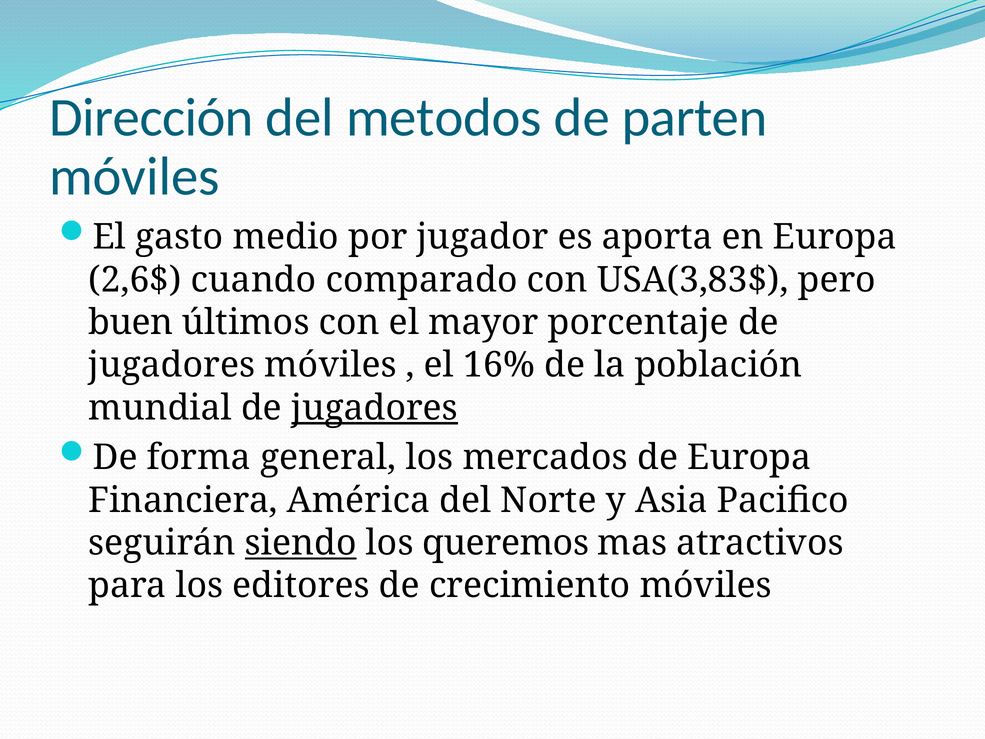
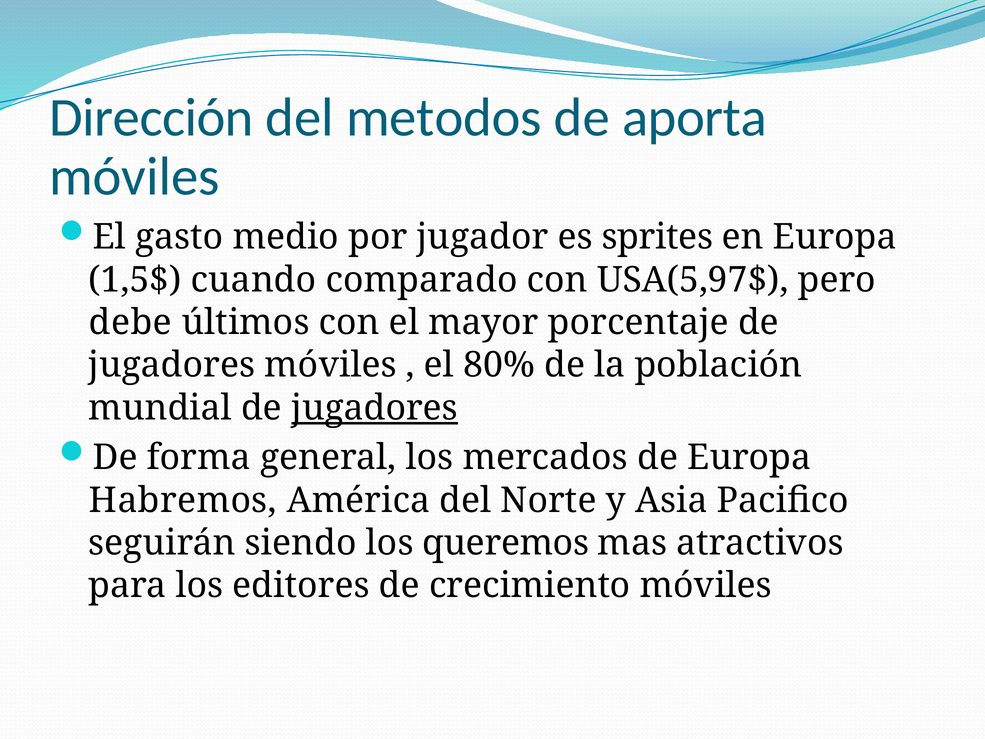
parten: parten -> aporta
aporta: aporta -> sprites
2,6$: 2,6$ -> 1,5$
USA(3,83$: USA(3,83$ -> USA(5,97$
buen: buen -> debe
16%: 16% -> 80%
Financiera: Financiera -> Habremos
siendo underline: present -> none
